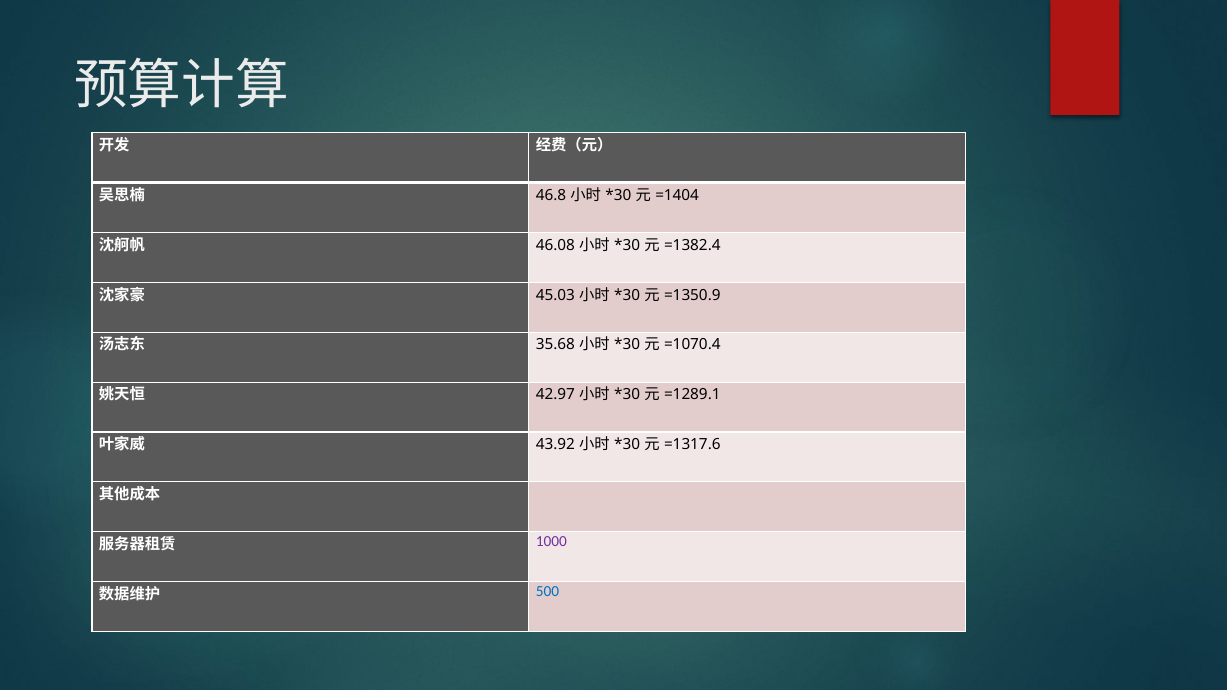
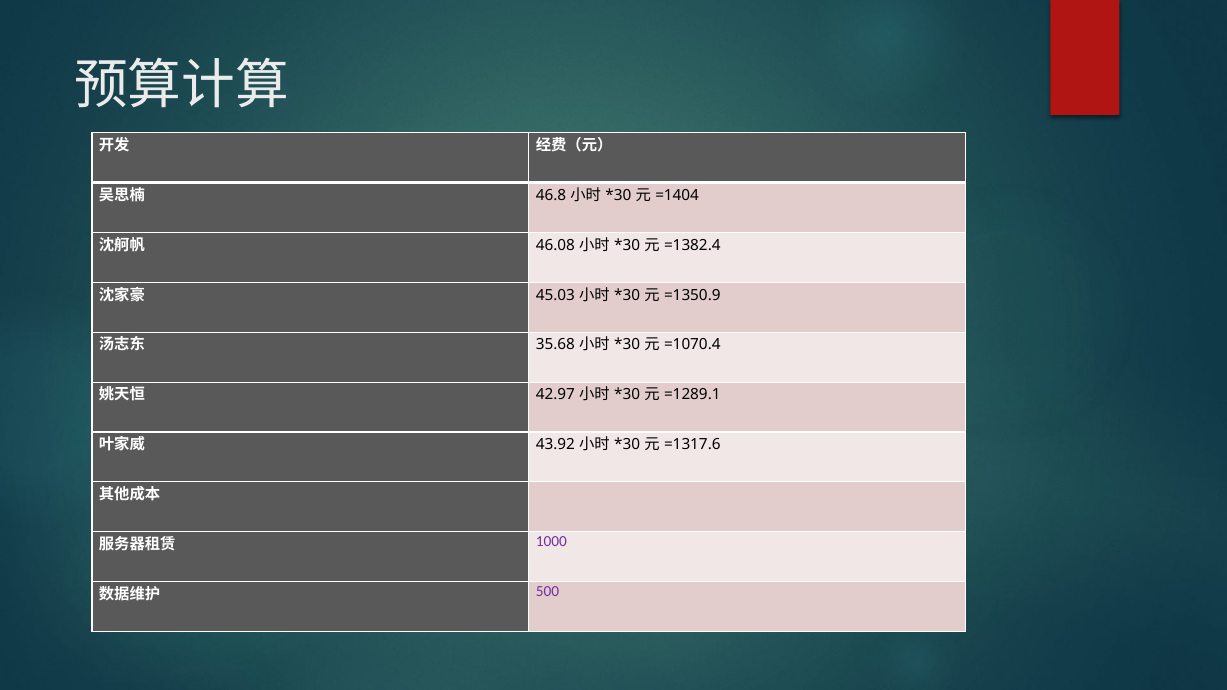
500 colour: blue -> purple
